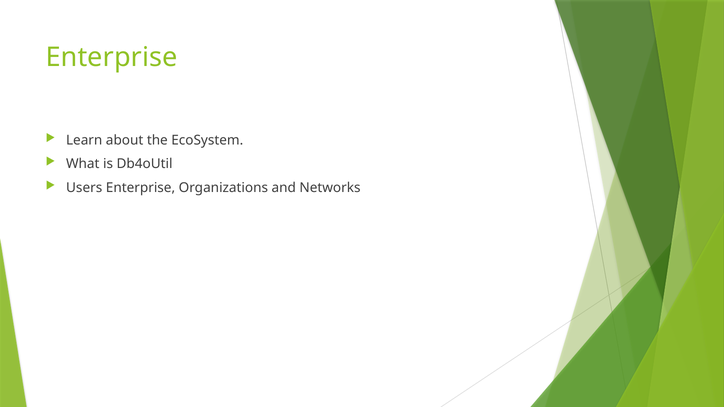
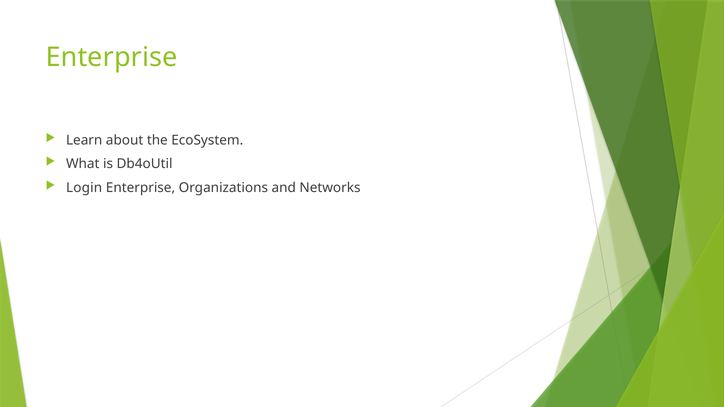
Users: Users -> Login
